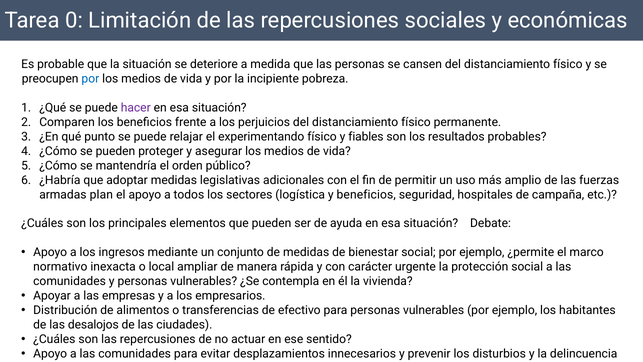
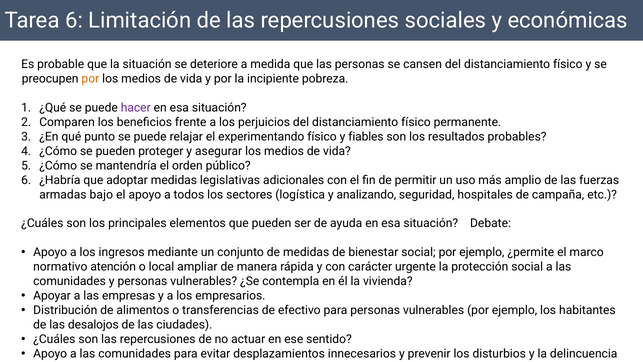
Tarea 0: 0 -> 6
por at (90, 79) colour: blue -> orange
plan: plan -> bajo
y beneficios: beneficios -> analizando
inexacta: inexacta -> atención
